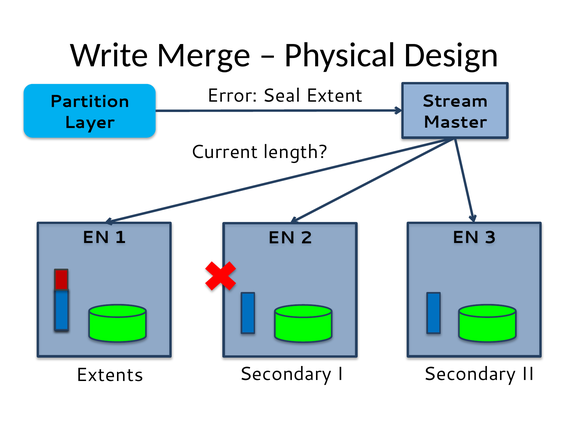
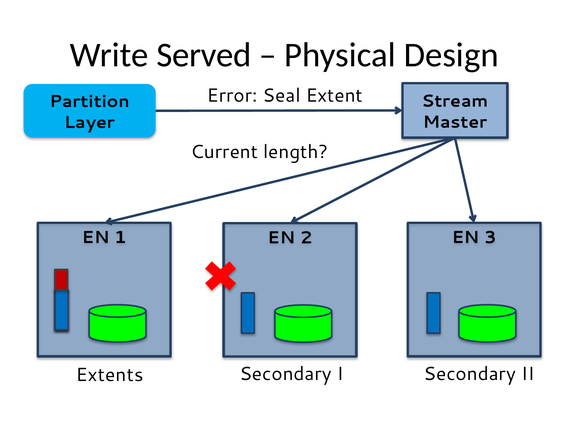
Merge: Merge -> Served
